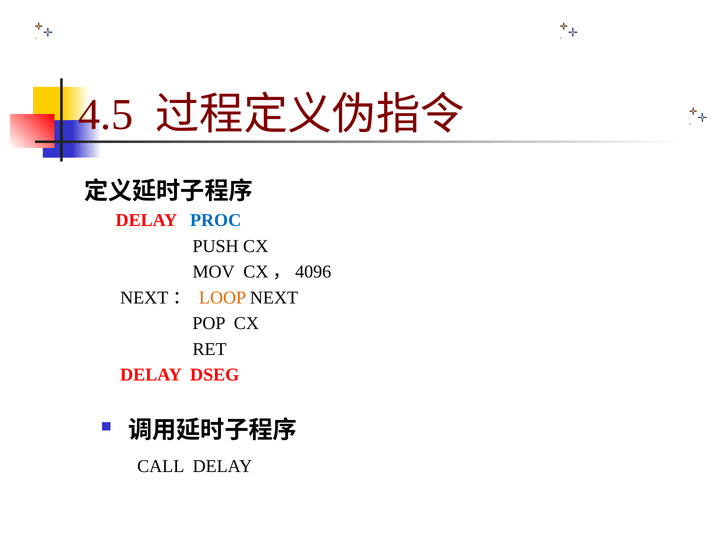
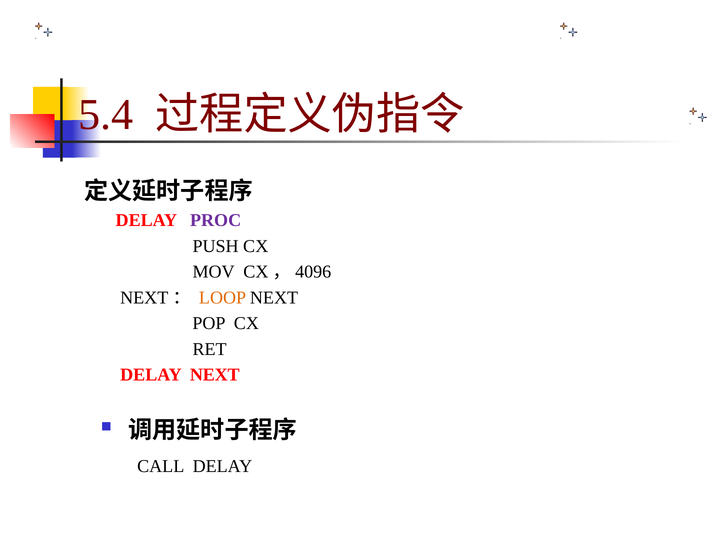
4.5: 4.5 -> 5.4
PROC colour: blue -> purple
DELAY DSEG: DSEG -> NEXT
